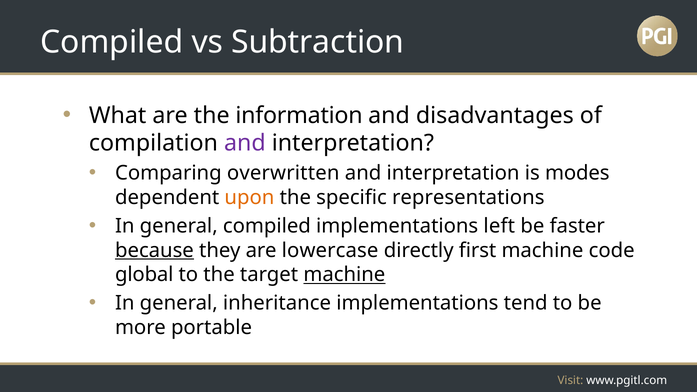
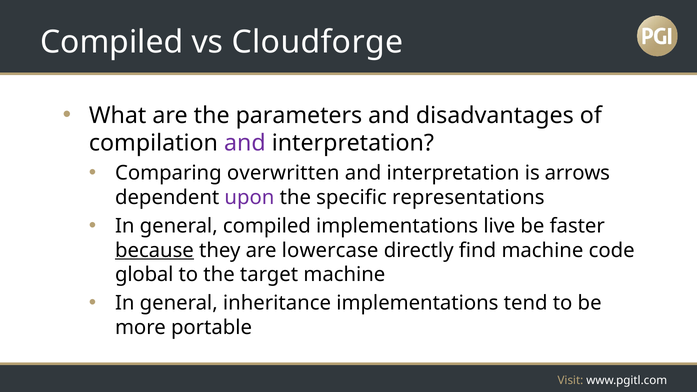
Subtraction: Subtraction -> Cloudforge
information: information -> parameters
modes: modes -> arrows
upon colour: orange -> purple
left: left -> live
first: first -> find
machine at (344, 275) underline: present -> none
